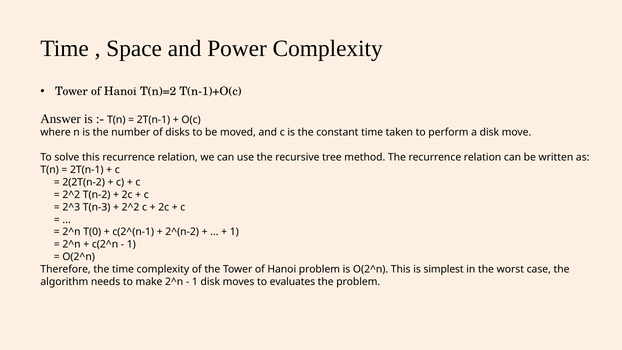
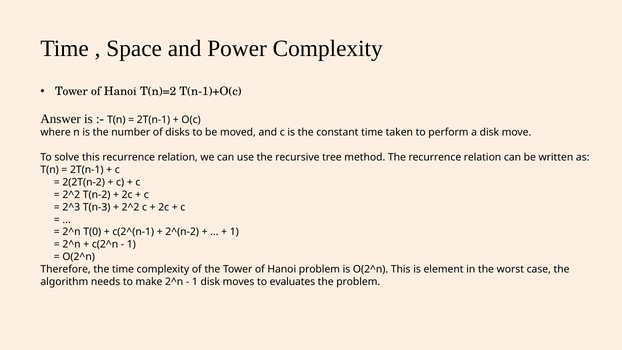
simplest: simplest -> element
